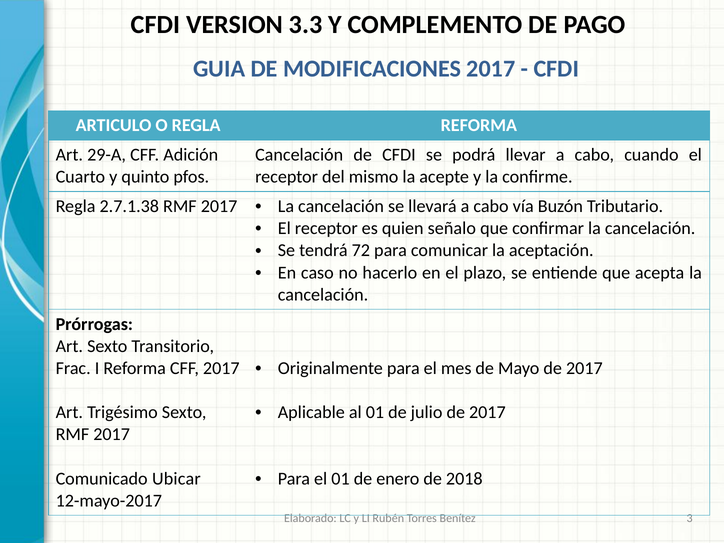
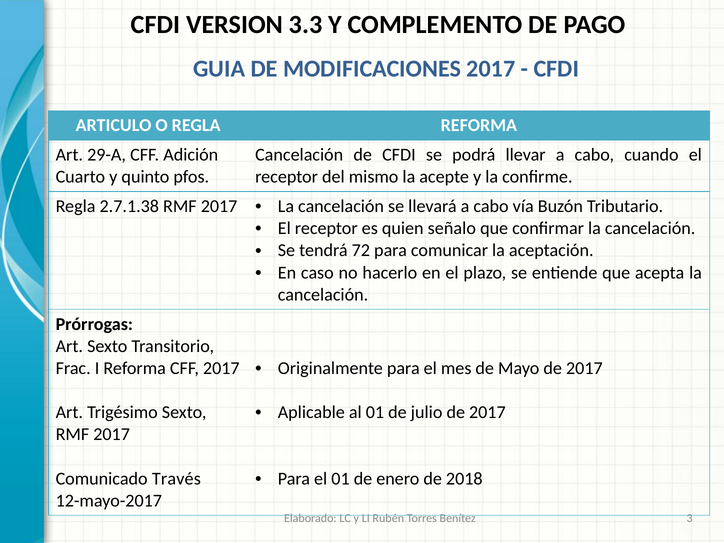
Ubicar: Ubicar -> Través
